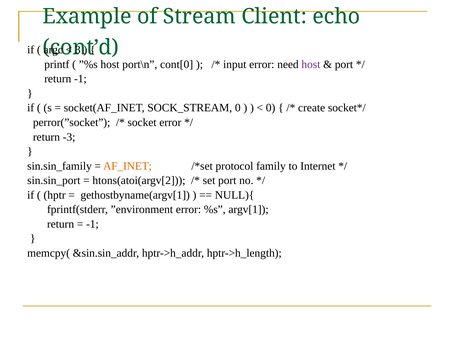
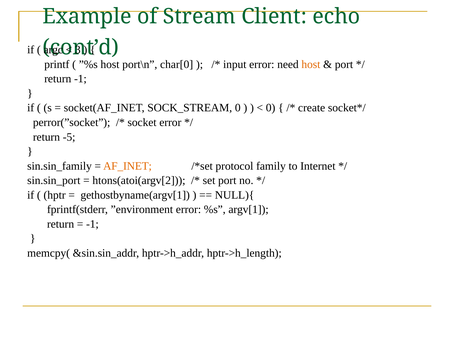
cont[0: cont[0 -> char[0
host at (311, 64) colour: purple -> orange
-3: -3 -> -5
